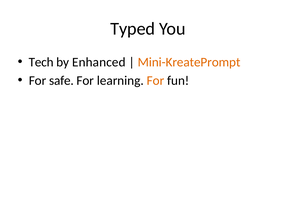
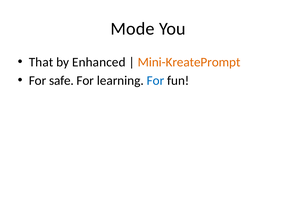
Typed: Typed -> Mode
Tech: Tech -> That
For at (155, 81) colour: orange -> blue
